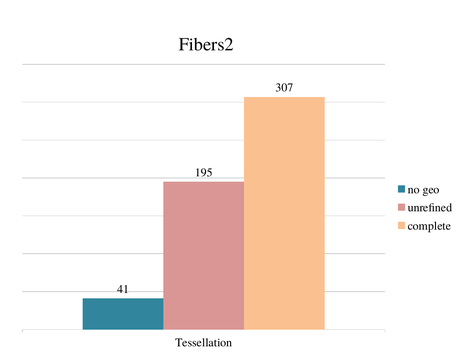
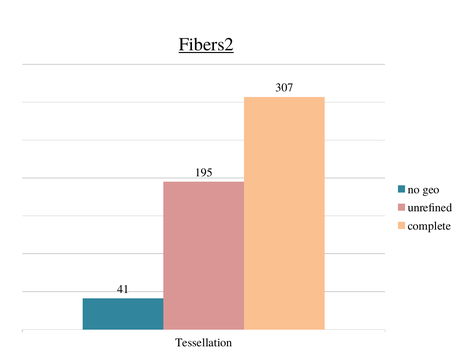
Fibers2 underline: none -> present
